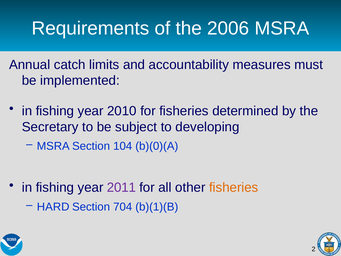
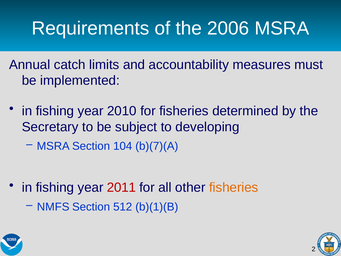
b)(0)(A: b)(0)(A -> b)(7)(A
2011 colour: purple -> red
HARD: HARD -> NMFS
704: 704 -> 512
